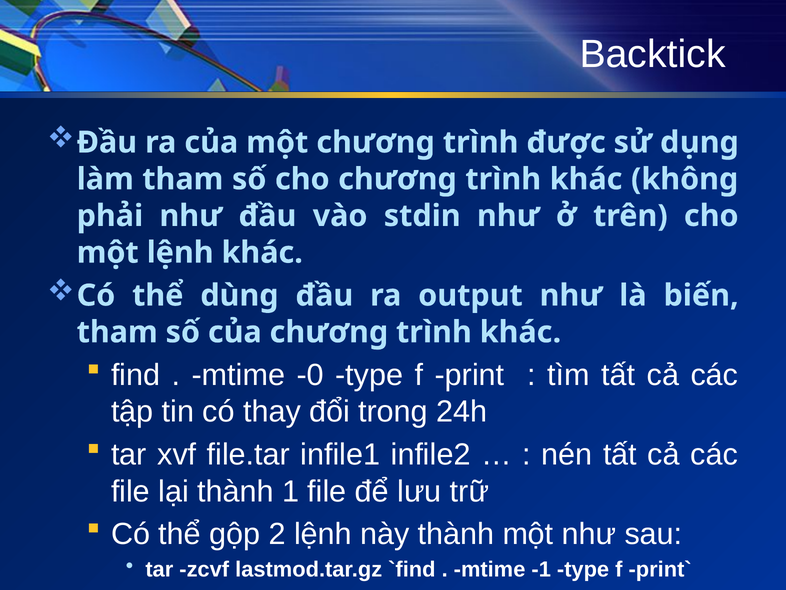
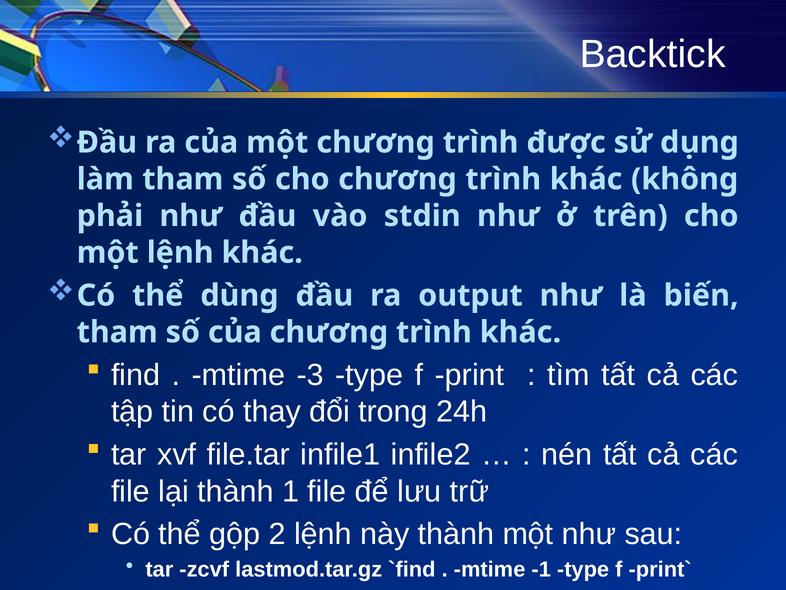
-0: -0 -> -3
